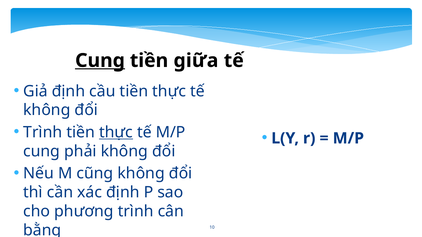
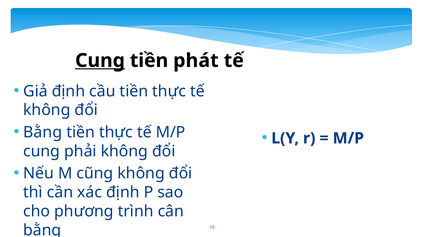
giữa: giữa -> phát
Trình at (43, 132): Trình -> Bằng
thực at (116, 132) underline: present -> none
